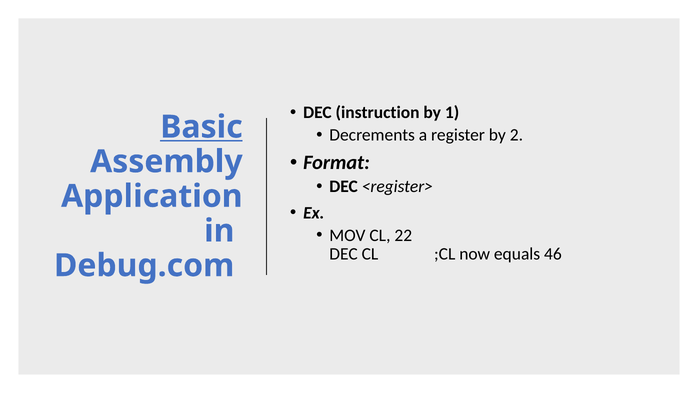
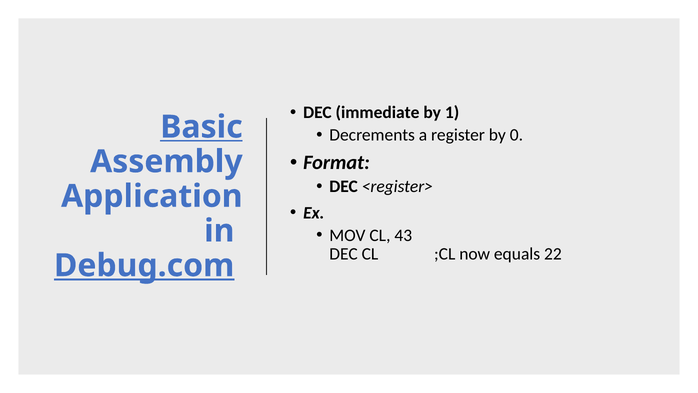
instruction: instruction -> immediate
2: 2 -> 0
22: 22 -> 43
46: 46 -> 22
Debug.com underline: none -> present
